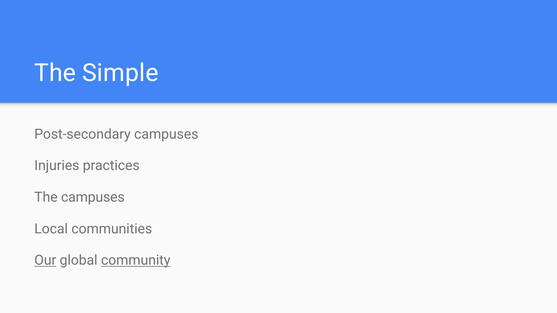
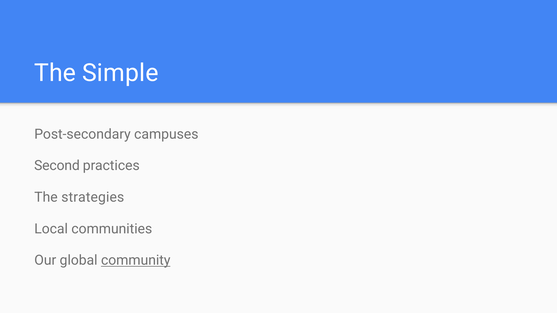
Injuries: Injuries -> Second
The campuses: campuses -> strategies
Our underline: present -> none
